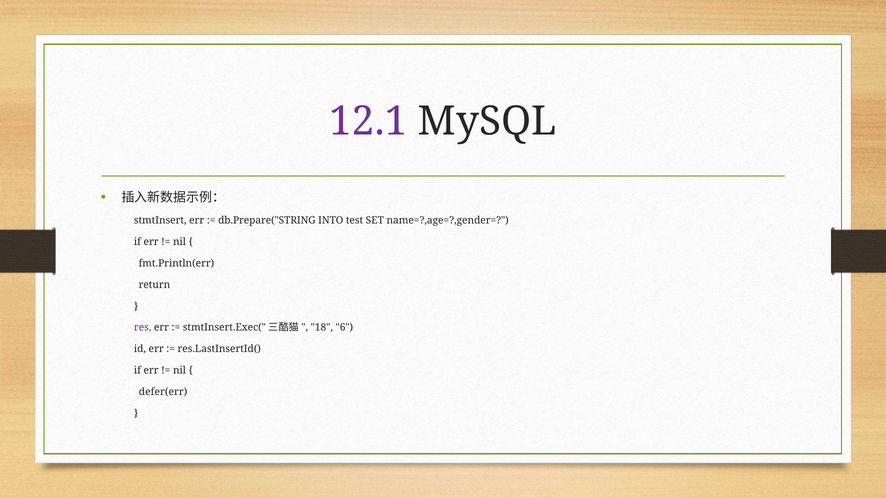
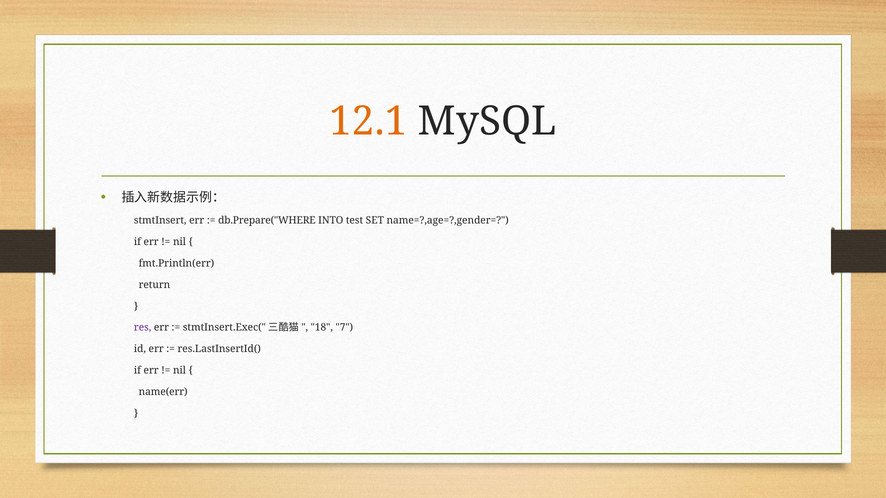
12.1 colour: purple -> orange
db.Prepare("STRING: db.Prepare("STRING -> db.Prepare("WHERE
6: 6 -> 7
defer(err: defer(err -> name(err
